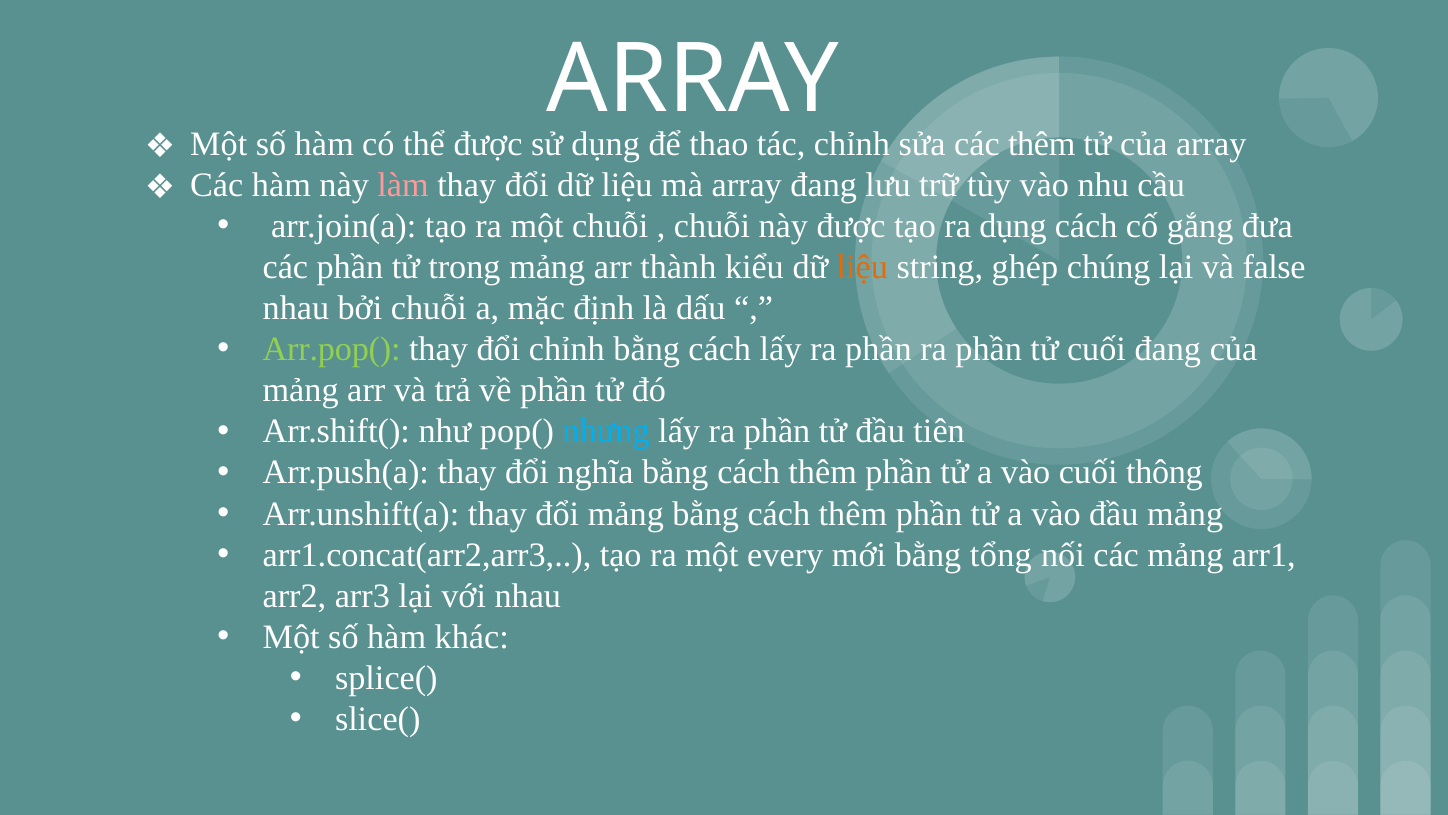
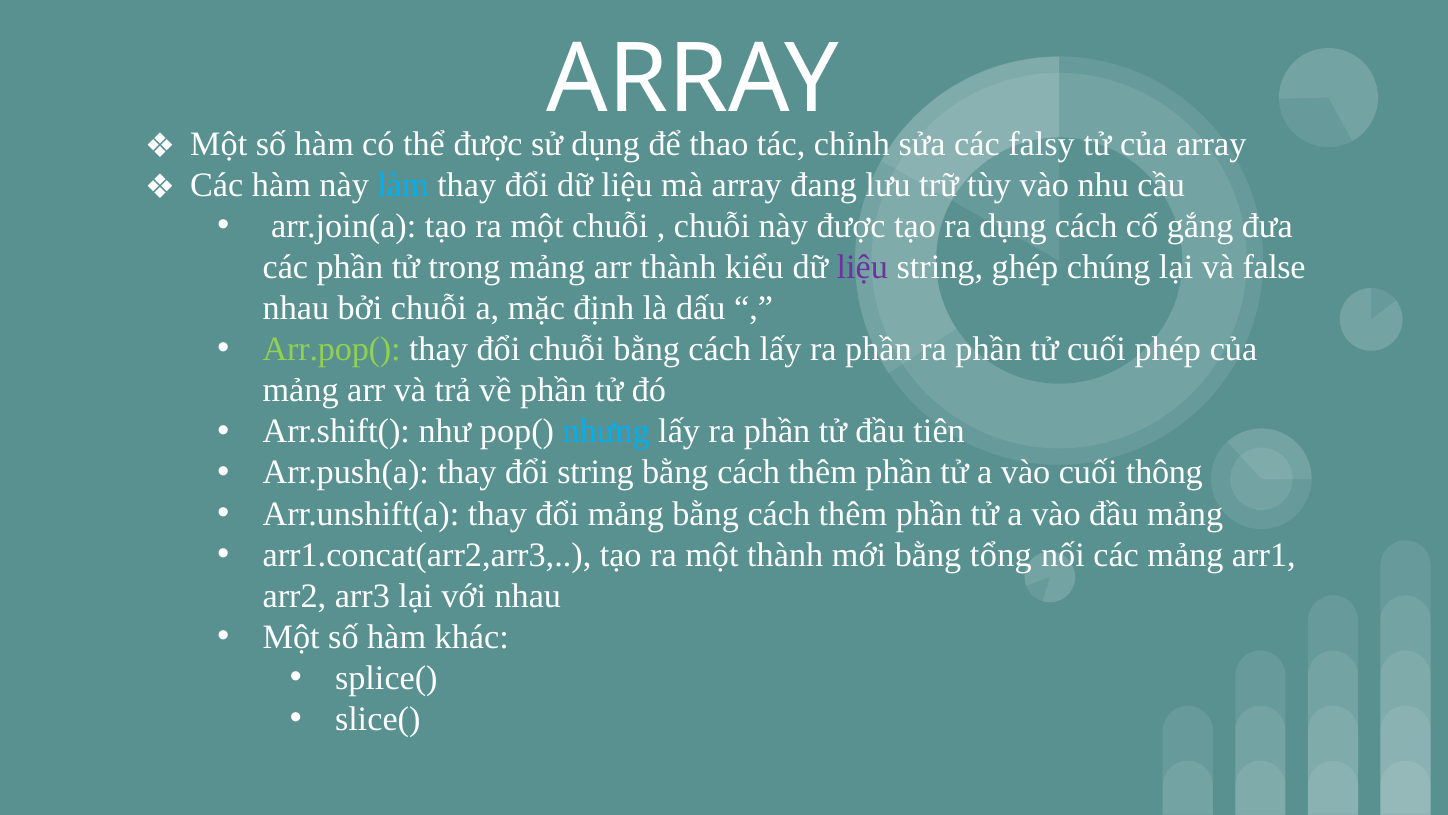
các thêm: thêm -> falsy
làm colour: pink -> light blue
liệu at (862, 267) colour: orange -> purple
đổi chỉnh: chỉnh -> chuỗi
cuối đang: đang -> phép
đổi nghĩa: nghĩa -> string
một every: every -> thành
